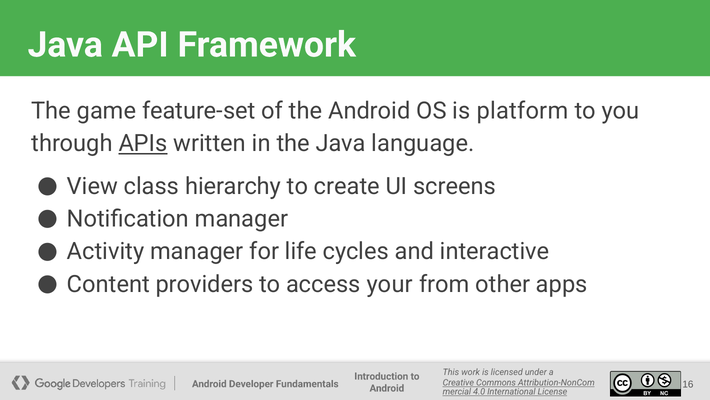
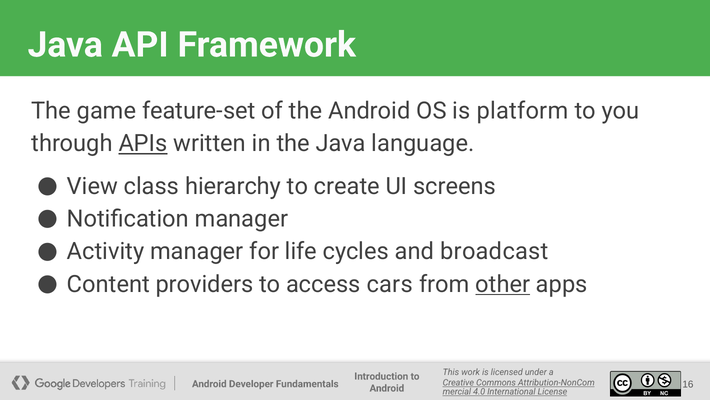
interactive: interactive -> broadcast
your: your -> cars
other underline: none -> present
